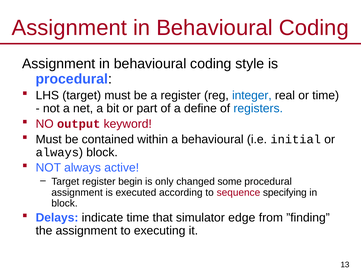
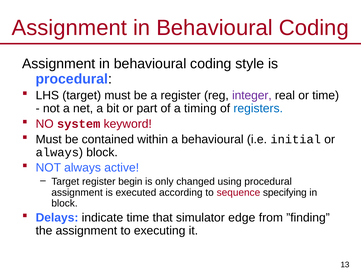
integer colour: blue -> purple
define: define -> timing
output: output -> system
some: some -> using
